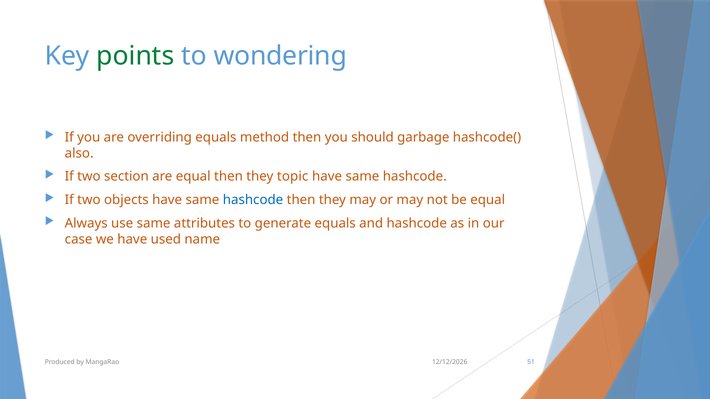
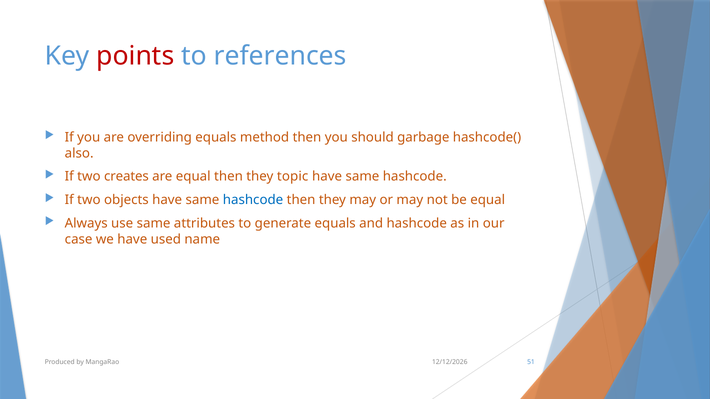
points colour: green -> red
wondering: wondering -> references
section: section -> creates
